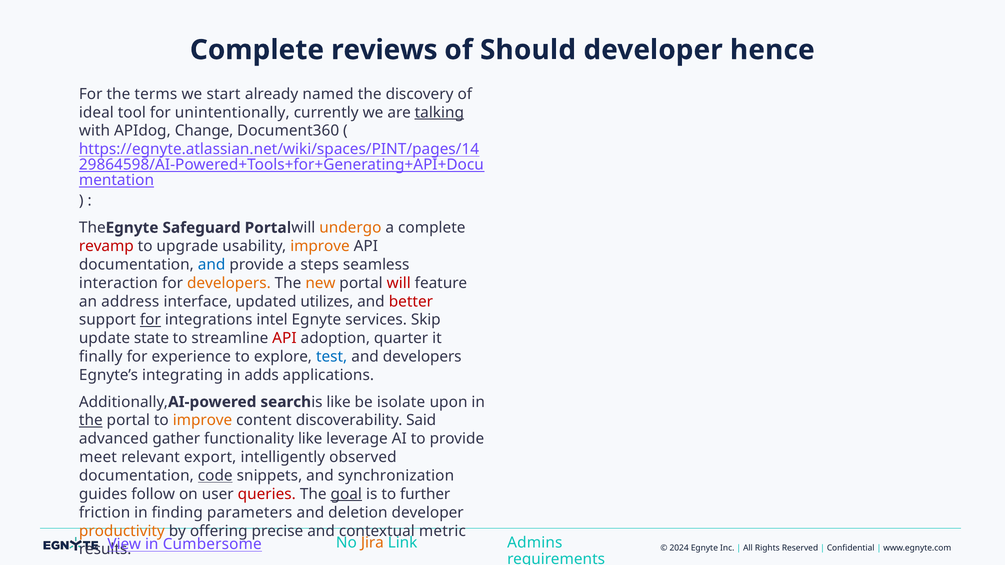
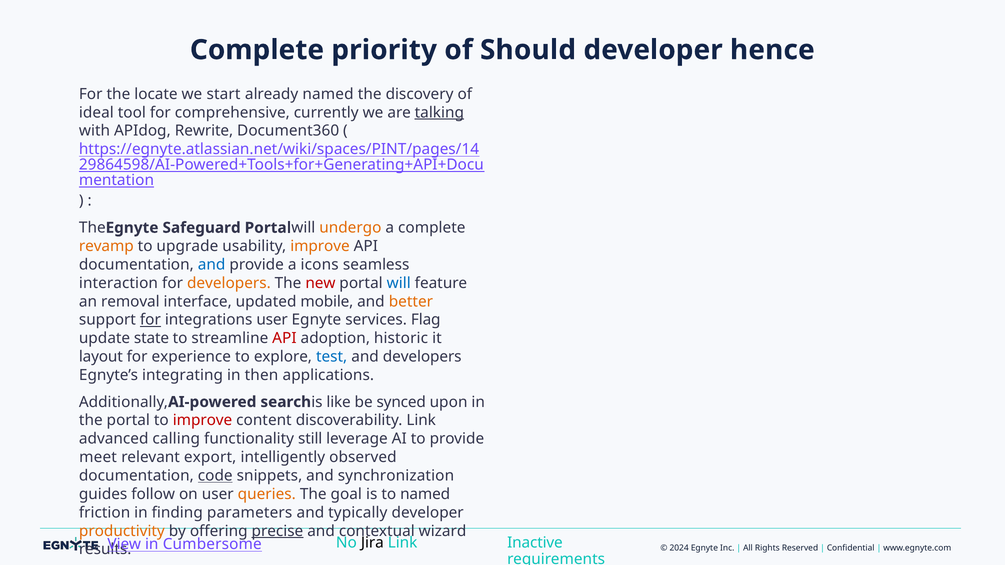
reviews: reviews -> priority
terms: terms -> locate
unintentionally: unintentionally -> comprehensive
Change: Change -> Rewrite
revamp colour: red -> orange
steps: steps -> icons
new colour: orange -> red
will at (399, 283) colour: red -> blue
address: address -> removal
utilizes: utilizes -> mobile
better at (411, 302) colour: red -> orange
integrations intel: intel -> user
Skip: Skip -> Flag
quarter: quarter -> historic
finally: finally -> layout
adds: adds -> then
isolate: isolate -> synced
the at (91, 421) underline: present -> none
improve at (203, 421) colour: orange -> red
discoverability Said: Said -> Link
gather: gather -> calling
functionality like: like -> still
queries colour: red -> orange
goal underline: present -> none
to further: further -> named
deletion: deletion -> typically
precise underline: none -> present
metric: metric -> wizard
Jira colour: orange -> black
Admins: Admins -> Inactive
